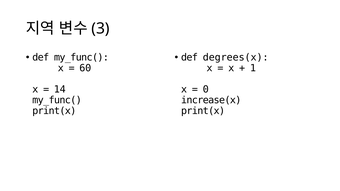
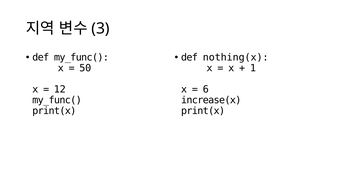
degrees(x: degrees(x -> nothing(x
60: 60 -> 50
14: 14 -> 12
0: 0 -> 6
